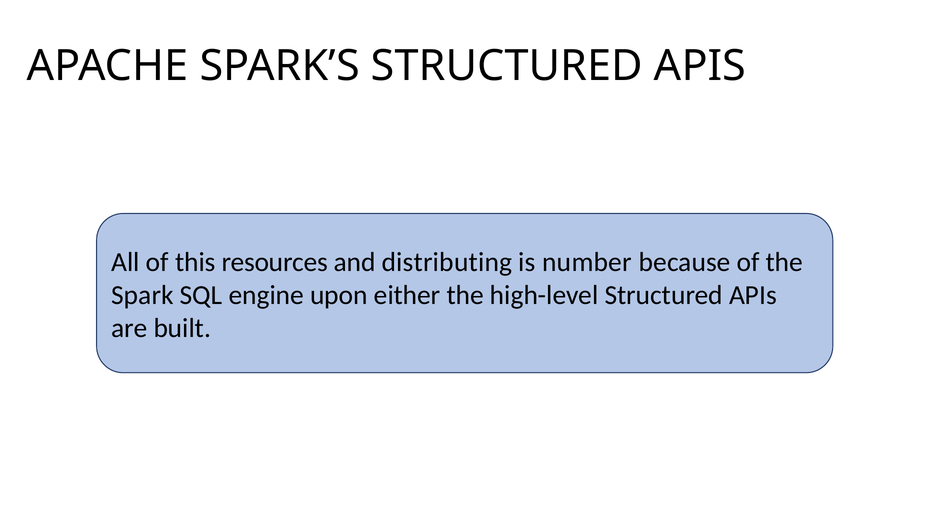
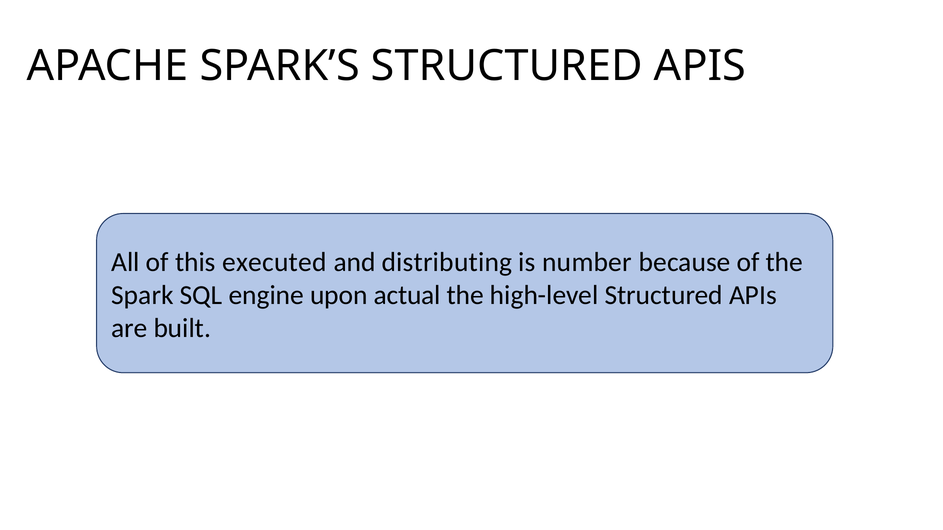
resources: resources -> executed
either: either -> actual
